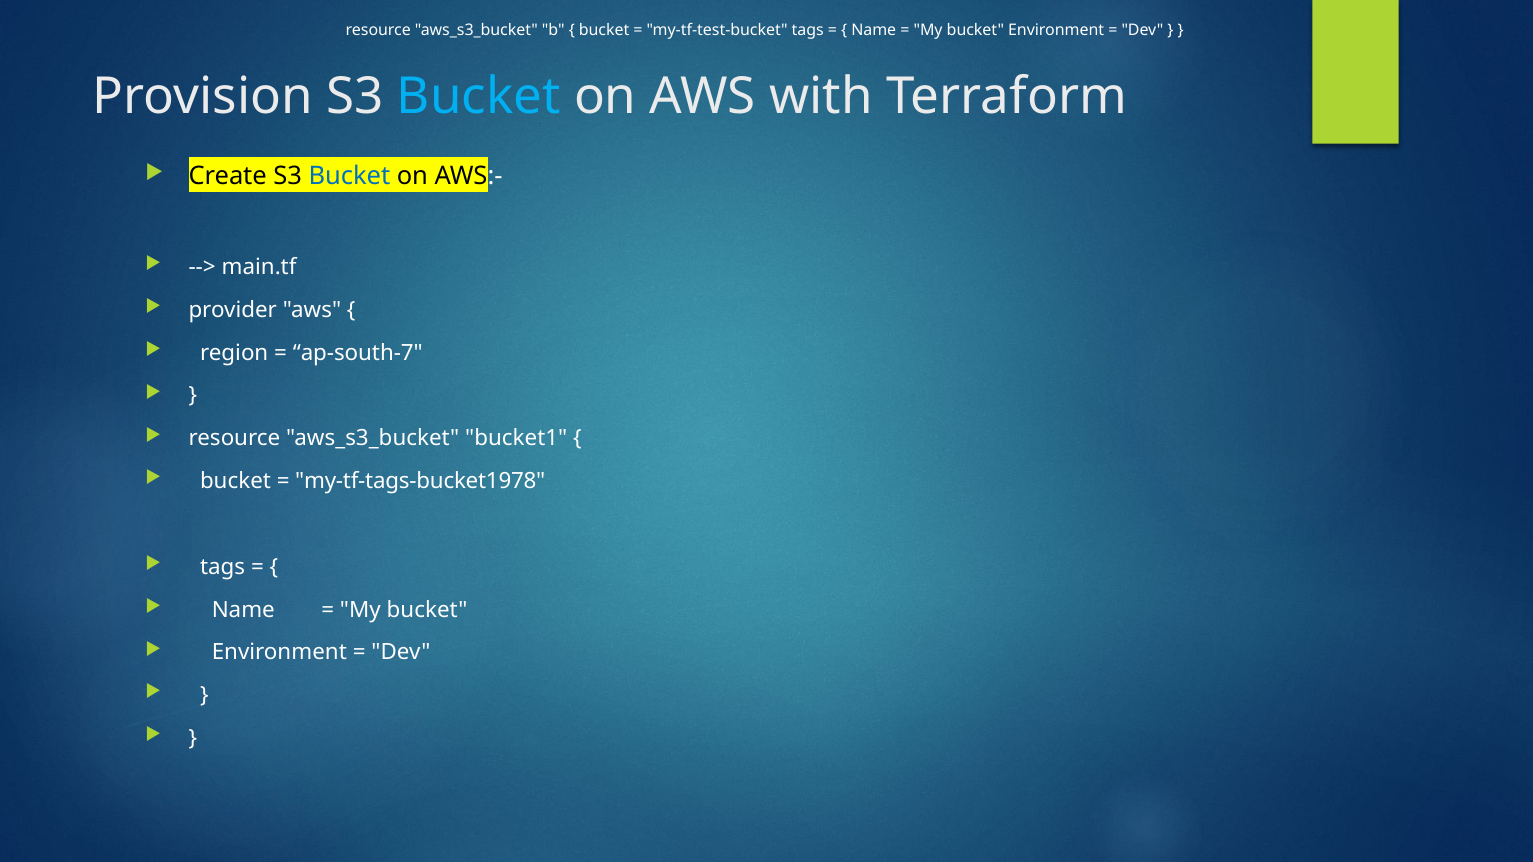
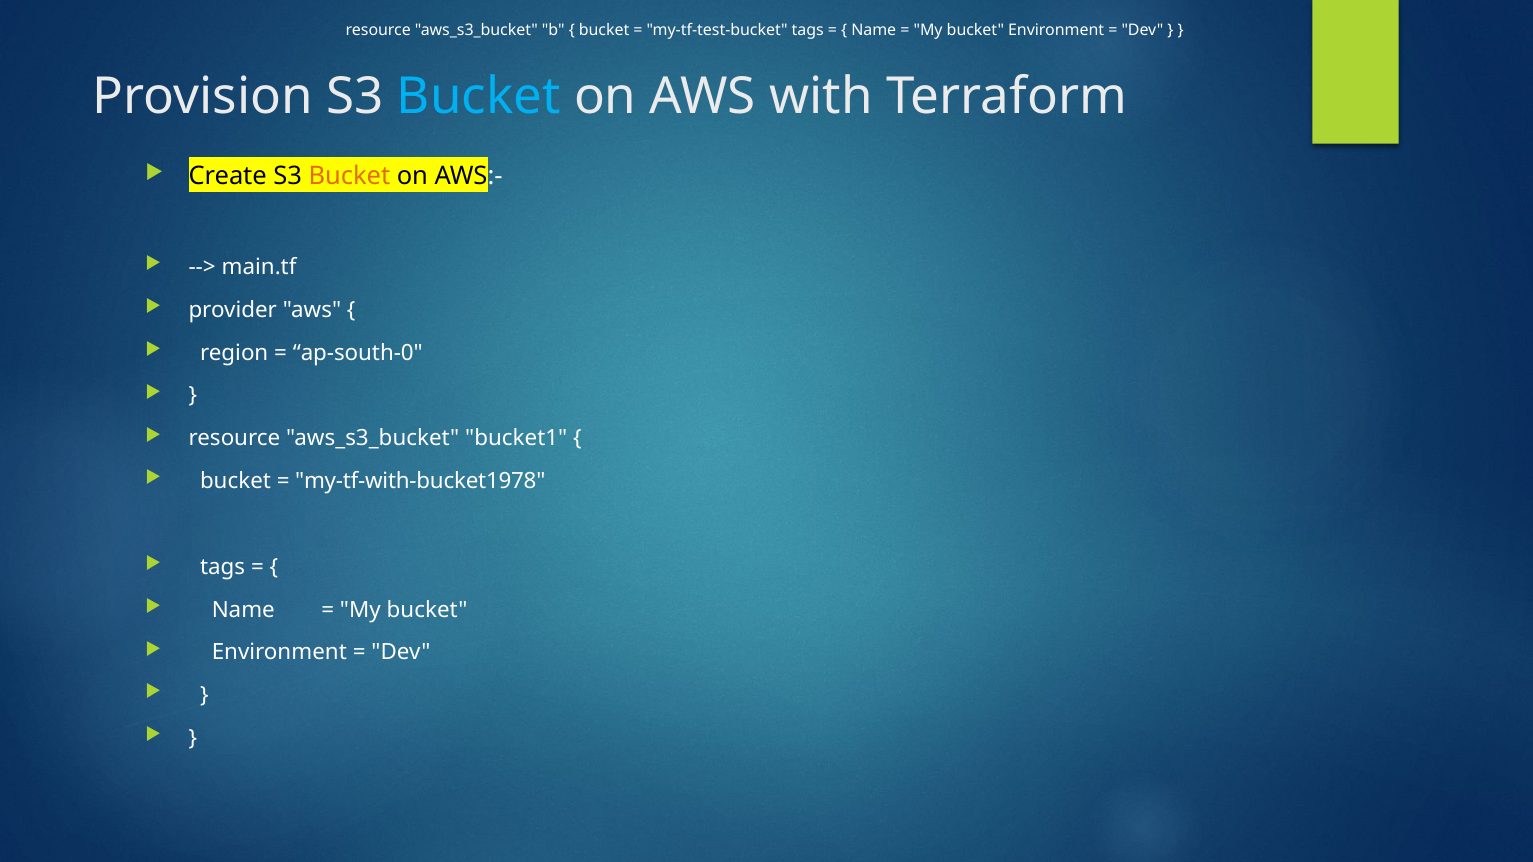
Bucket at (349, 176) colour: blue -> orange
ap-south-7: ap-south-7 -> ap-south-0
my-tf-tags-bucket1978: my-tf-tags-bucket1978 -> my-tf-with-bucket1978
